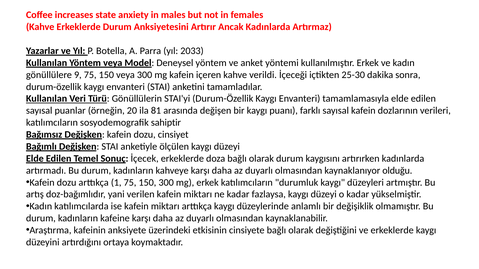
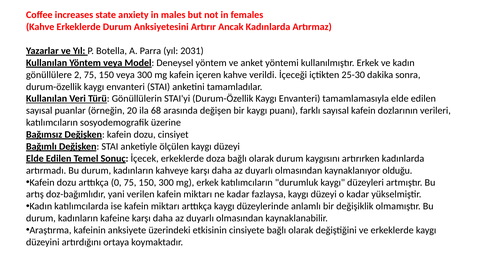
2033: 2033 -> 2031
9: 9 -> 2
81: 81 -> 68
sahiptir: sahiptir -> üzerine
1: 1 -> 0
